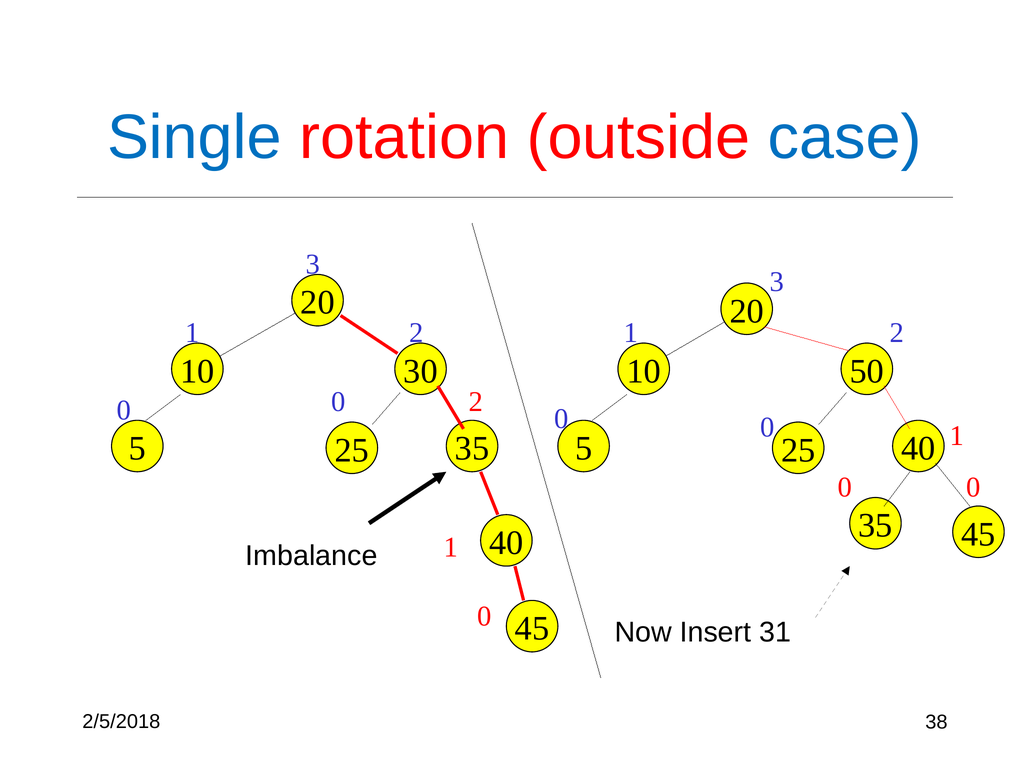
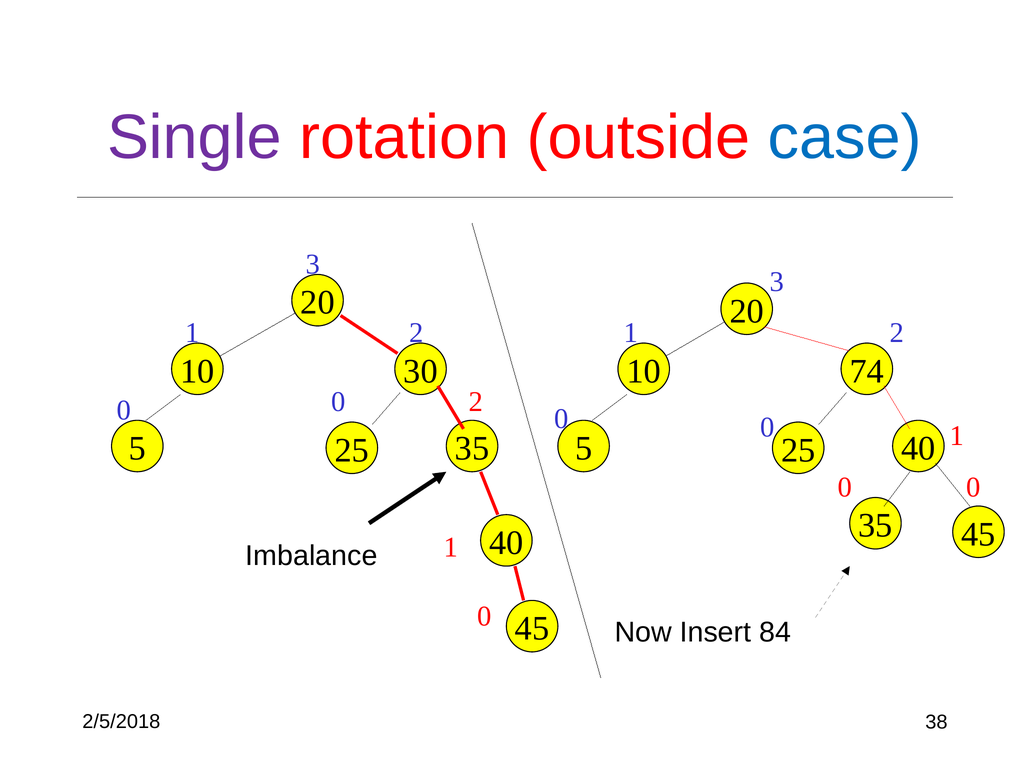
Single colour: blue -> purple
50: 50 -> 74
31: 31 -> 84
